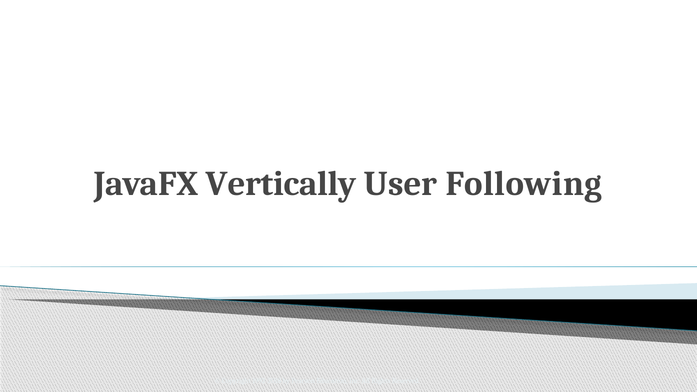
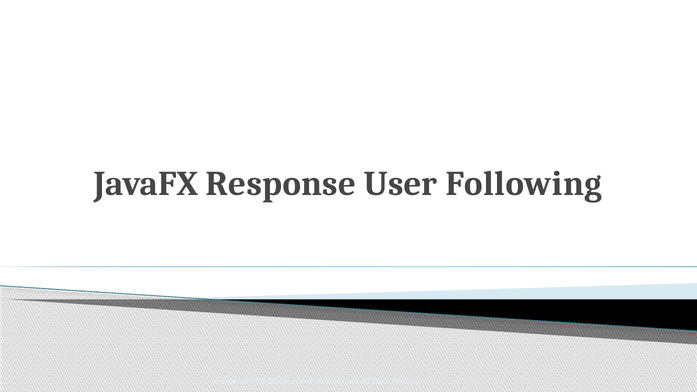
Vertically: Vertically -> Response
